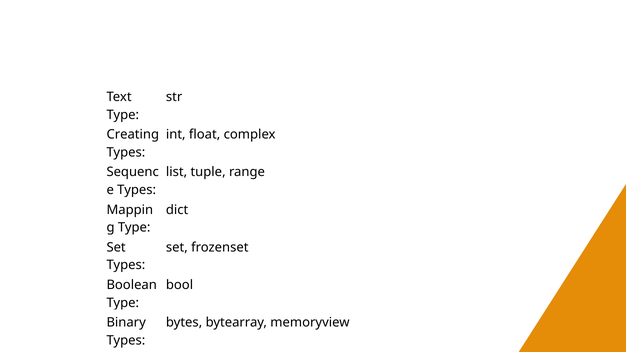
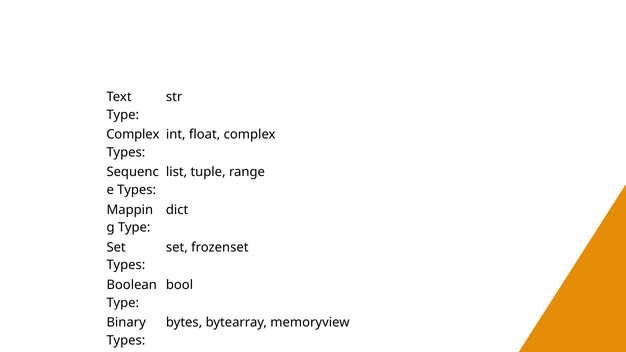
Creating at (133, 135): Creating -> Complex
